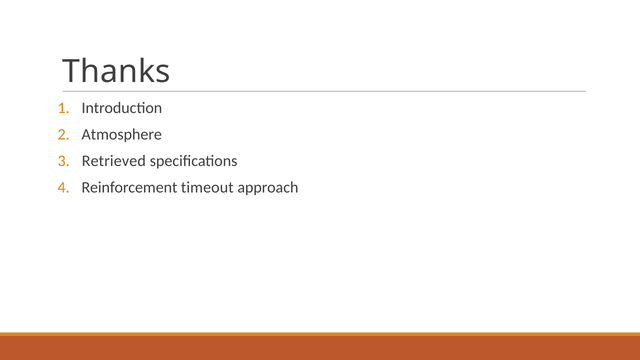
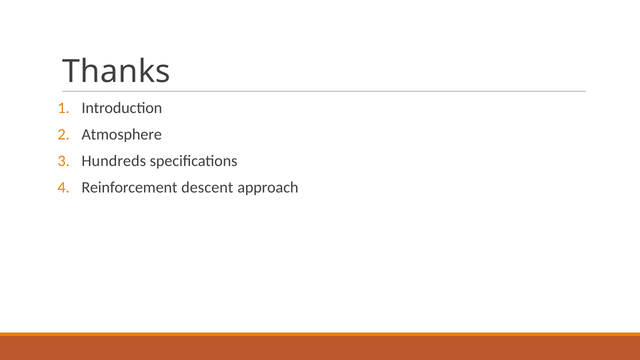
Retrieved: Retrieved -> Hundreds
timeout: timeout -> descent
